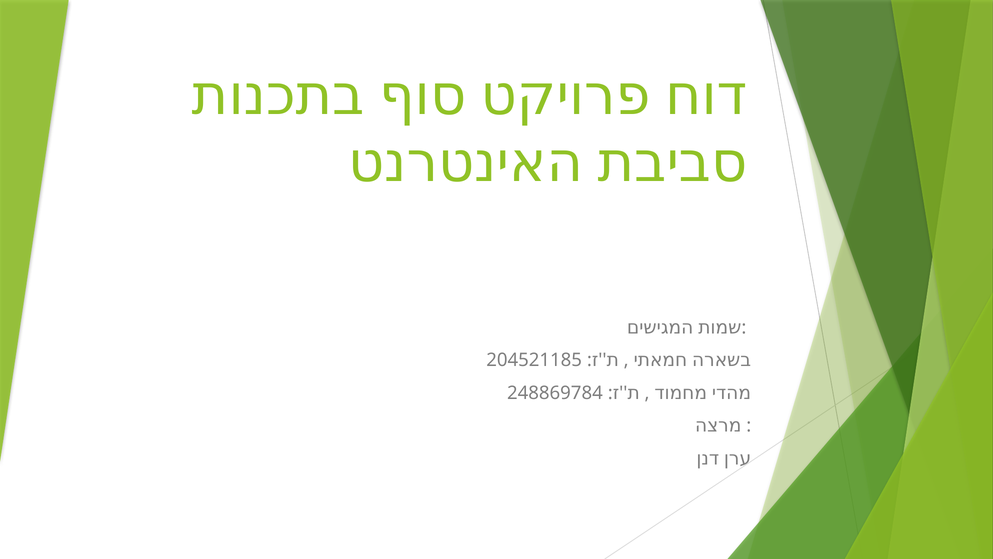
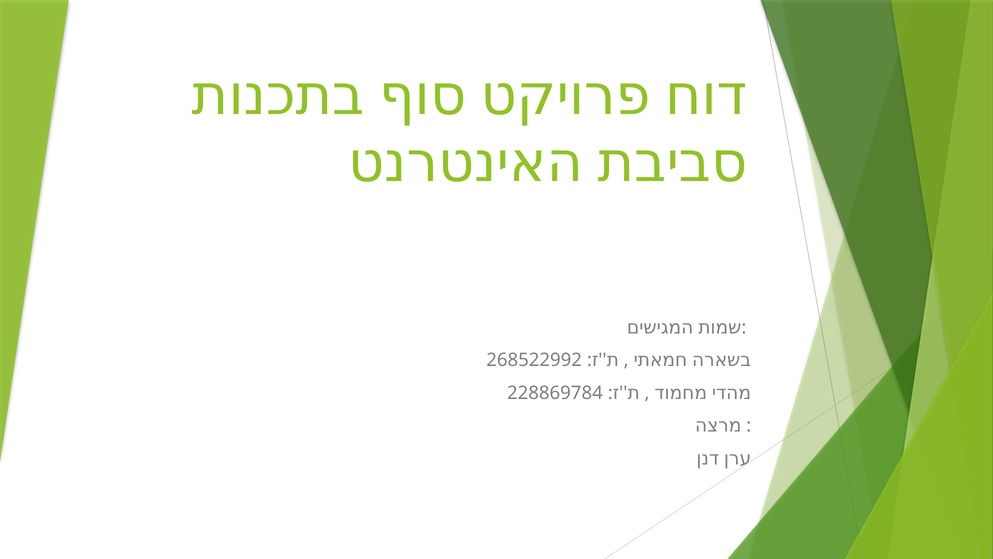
204521185: 204521185 -> 268522992
248869784: 248869784 -> 228869784
